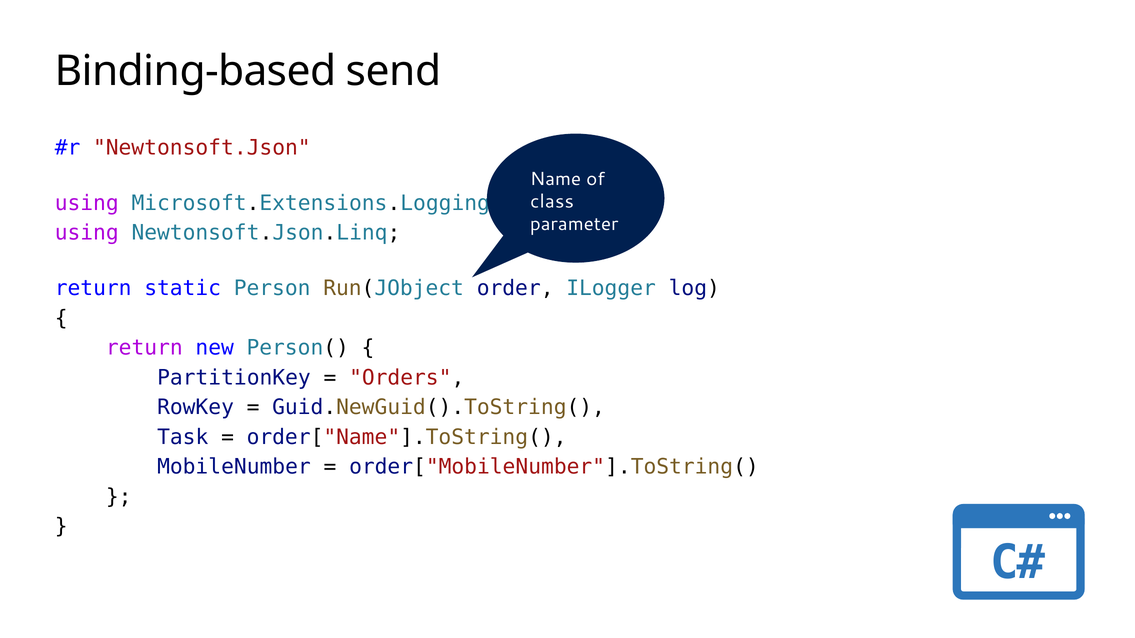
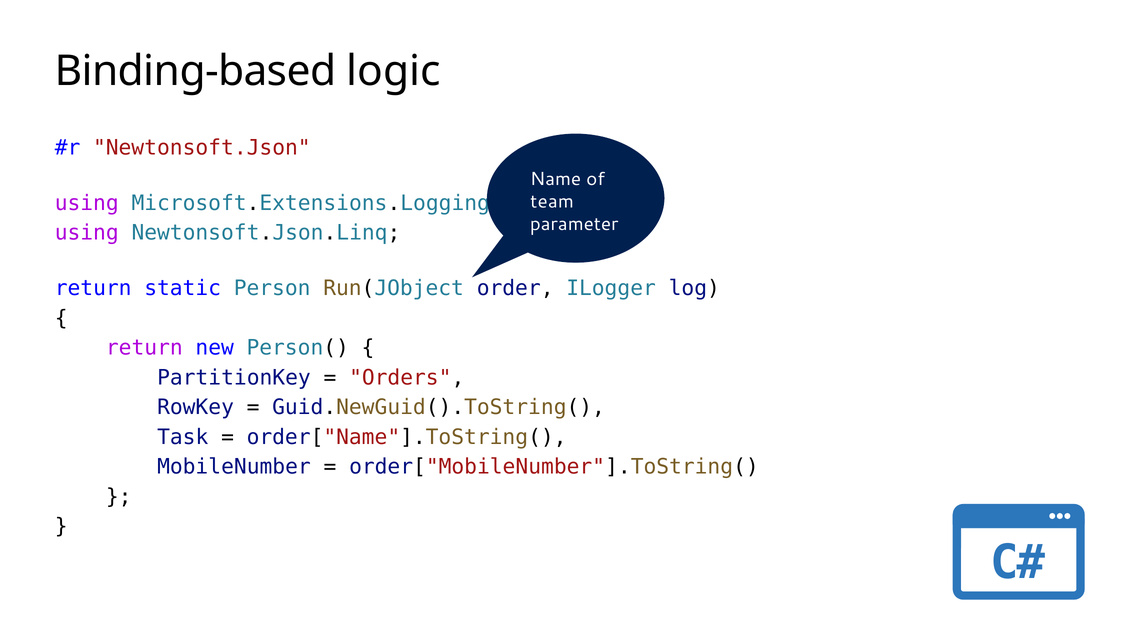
send: send -> logic
class: class -> team
